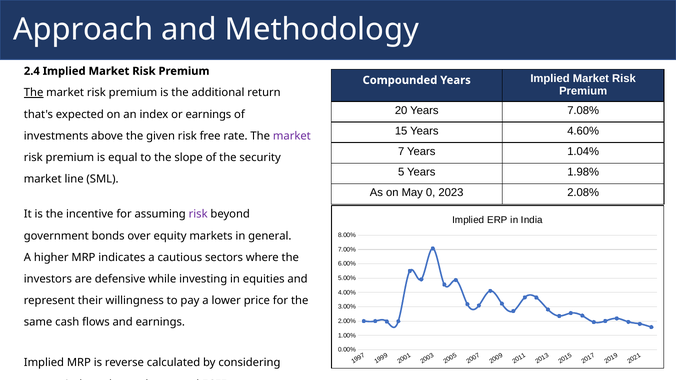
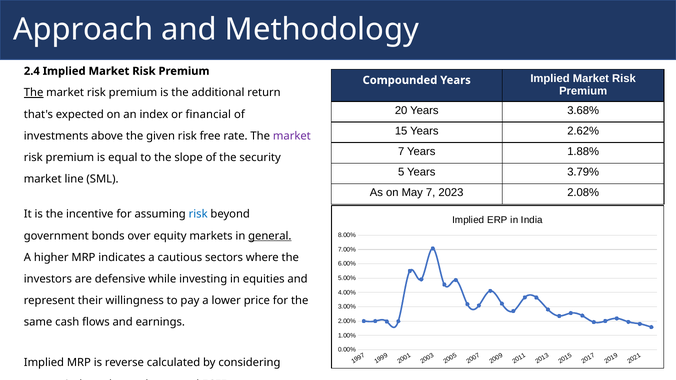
7.08%: 7.08% -> 3.68%
or earnings: earnings -> financial
4.60%: 4.60% -> 2.62%
1.04%: 1.04% -> 1.88%
1.98%: 1.98% -> 3.79%
May 0: 0 -> 7
risk at (198, 214) colour: purple -> blue
general underline: none -> present
